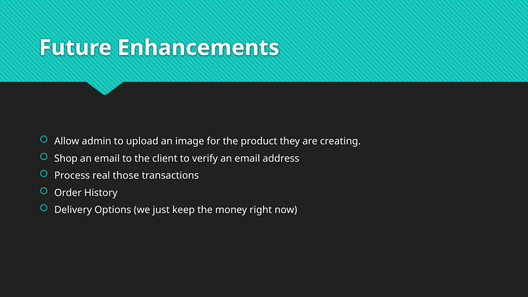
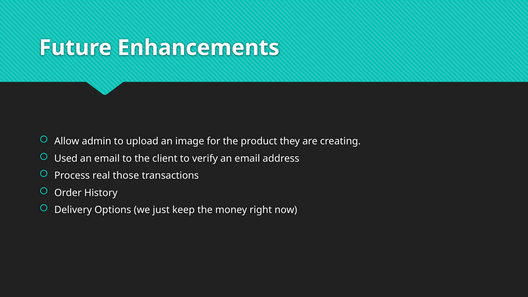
Shop: Shop -> Used
